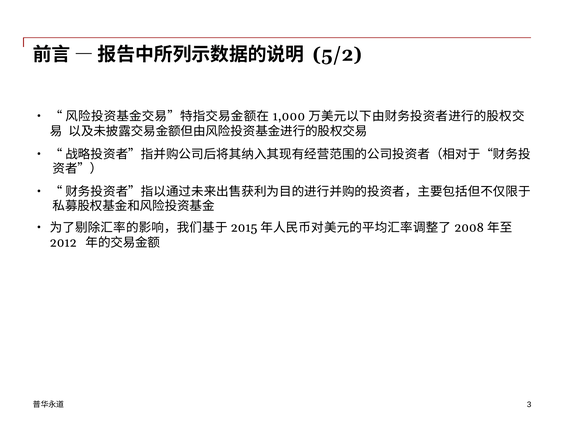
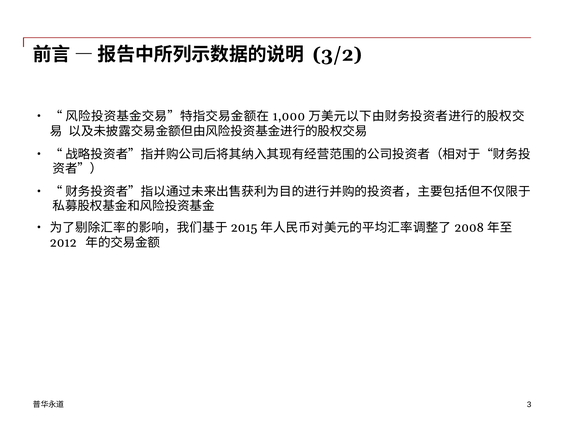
5/2: 5/2 -> 3/2
